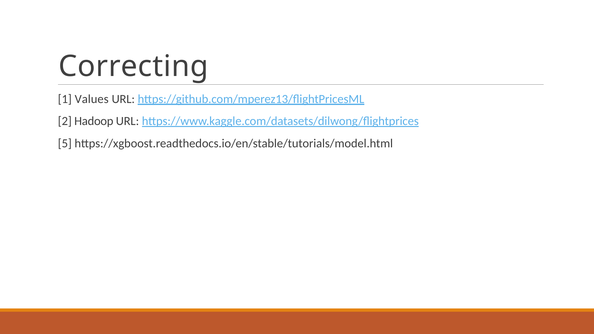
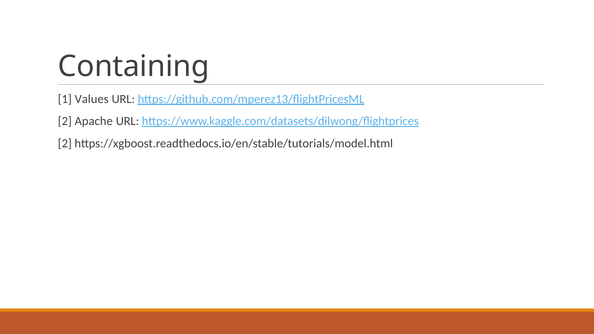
Correcting: Correcting -> Containing
Hadoop: Hadoop -> Apache
5 at (65, 143): 5 -> 2
